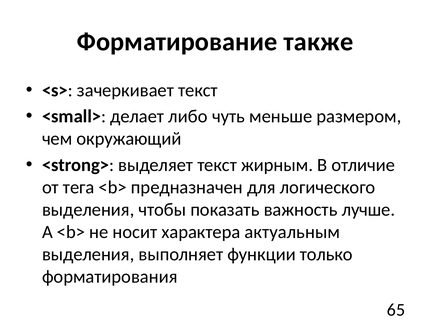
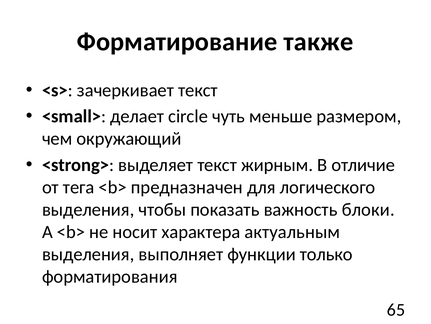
либо: либо -> circle
лучше: лучше -> блоки
